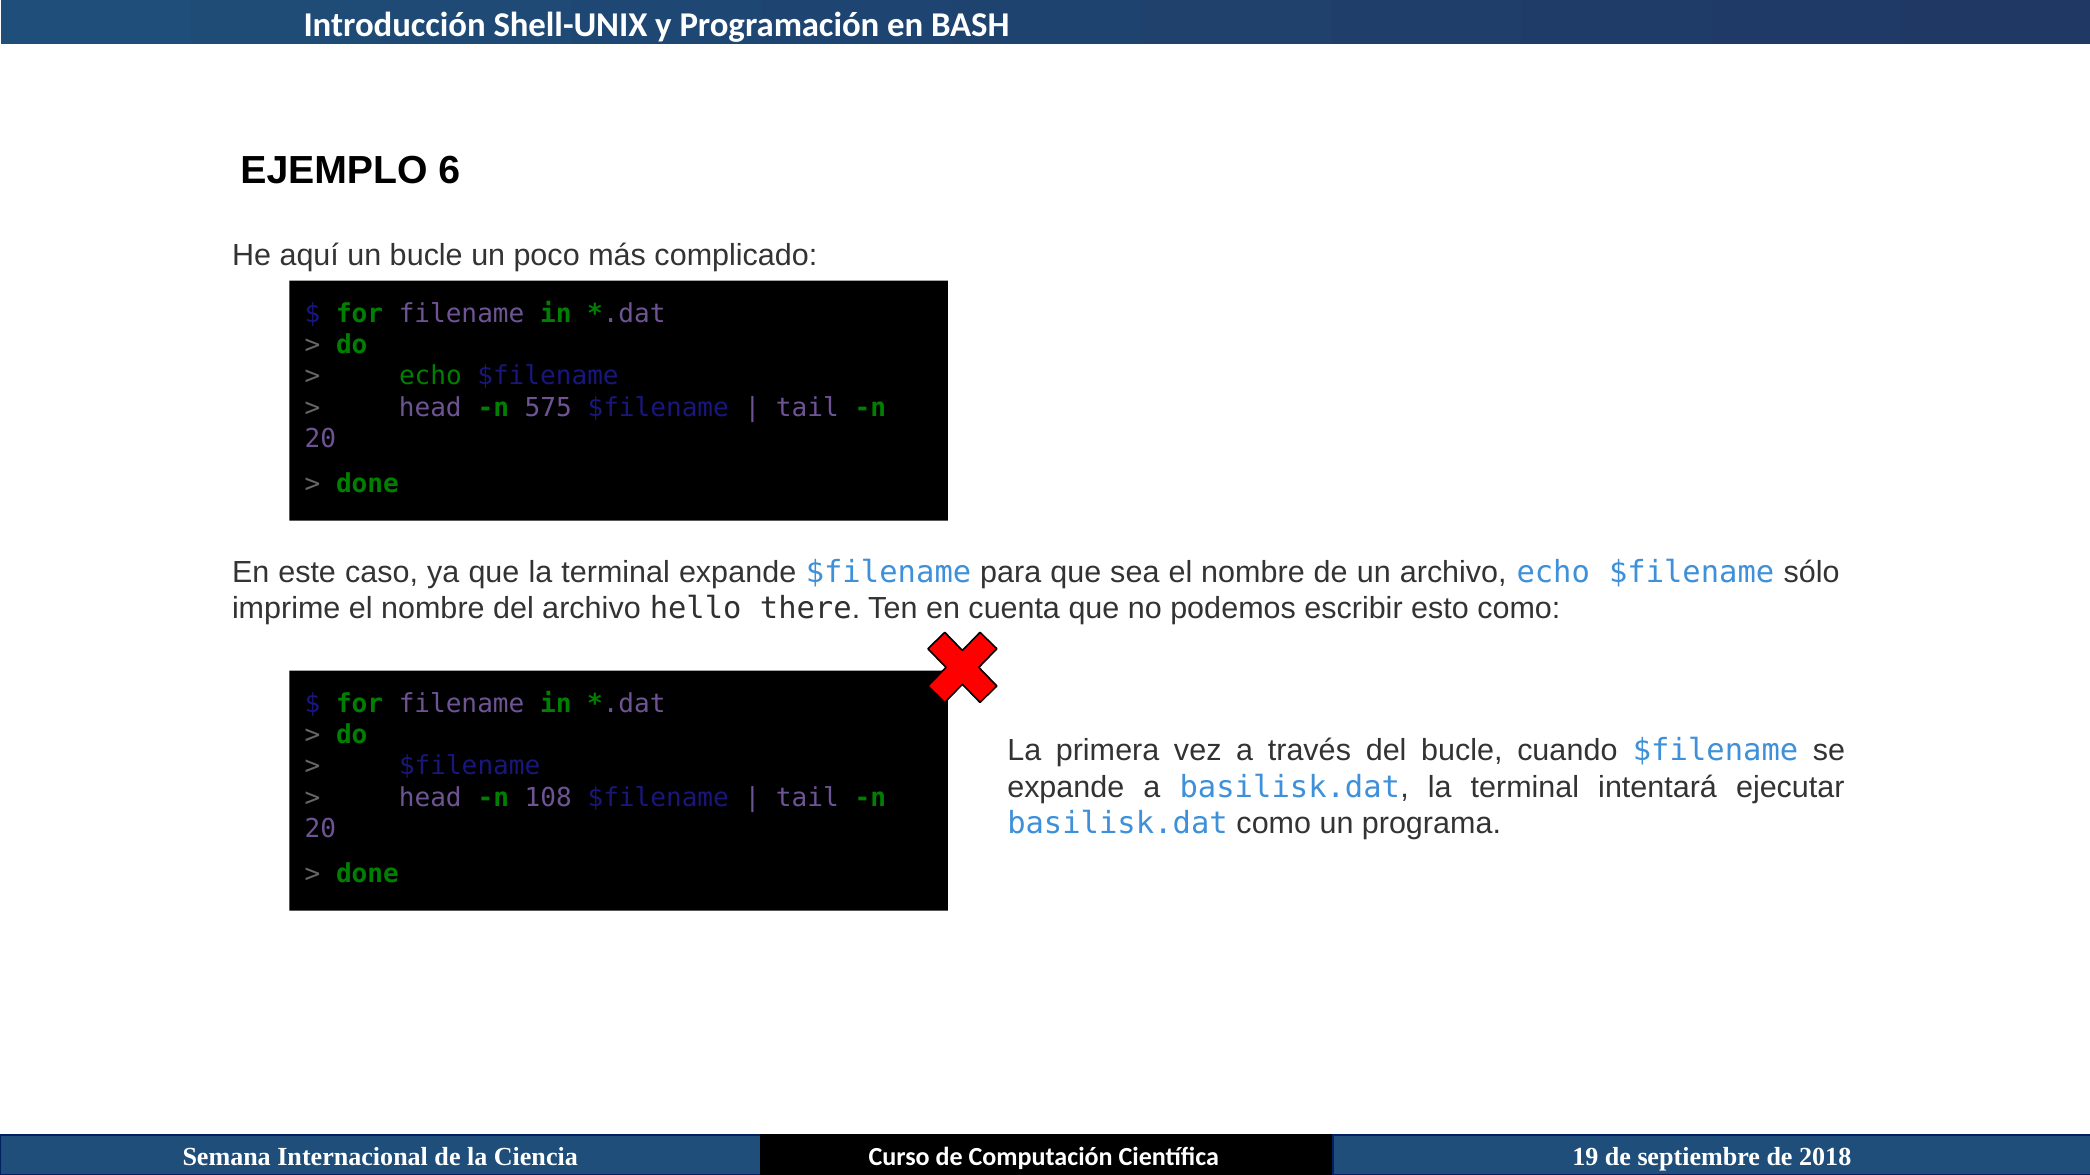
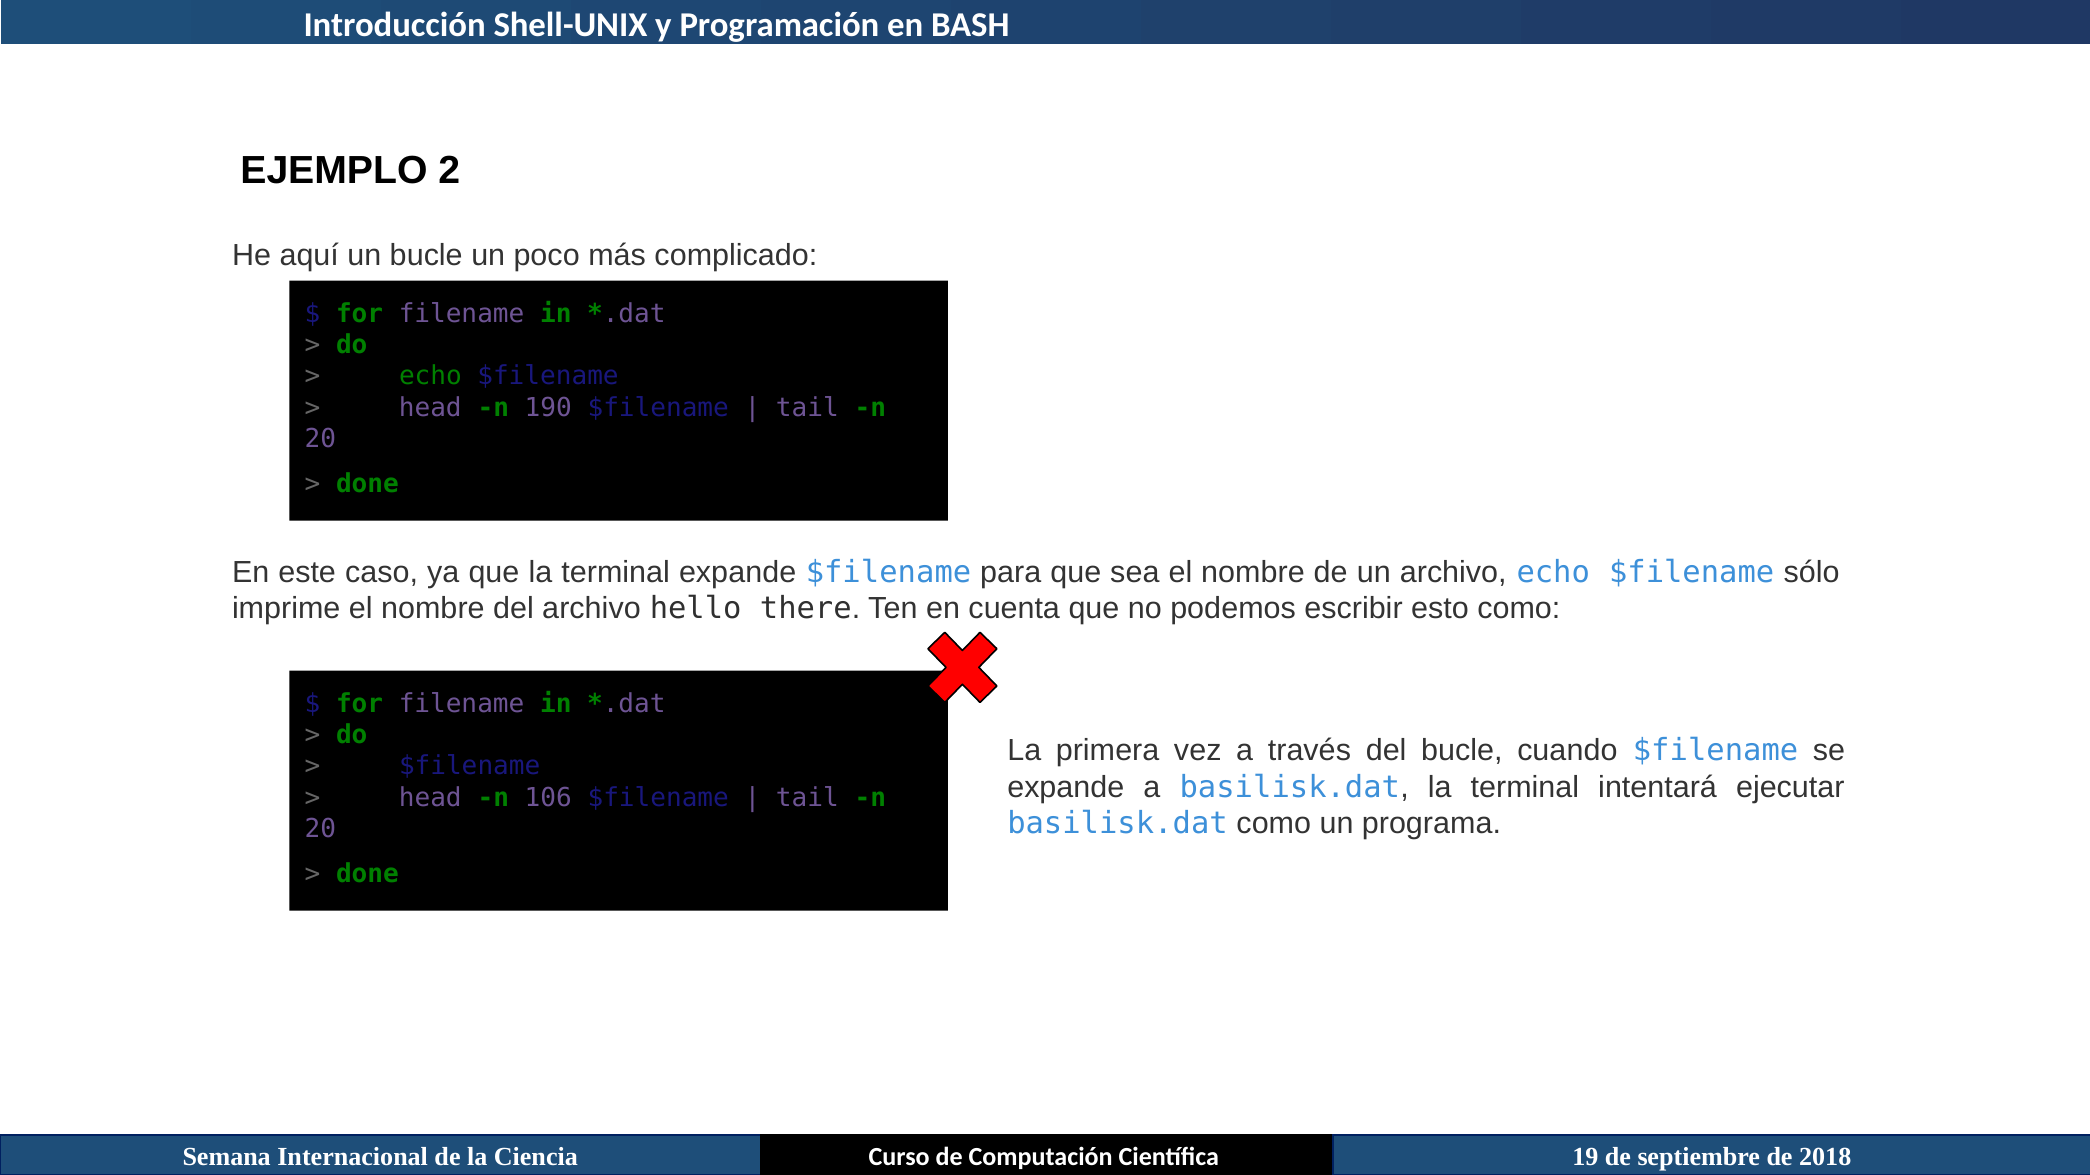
6: 6 -> 2
575: 575 -> 190
108: 108 -> 106
